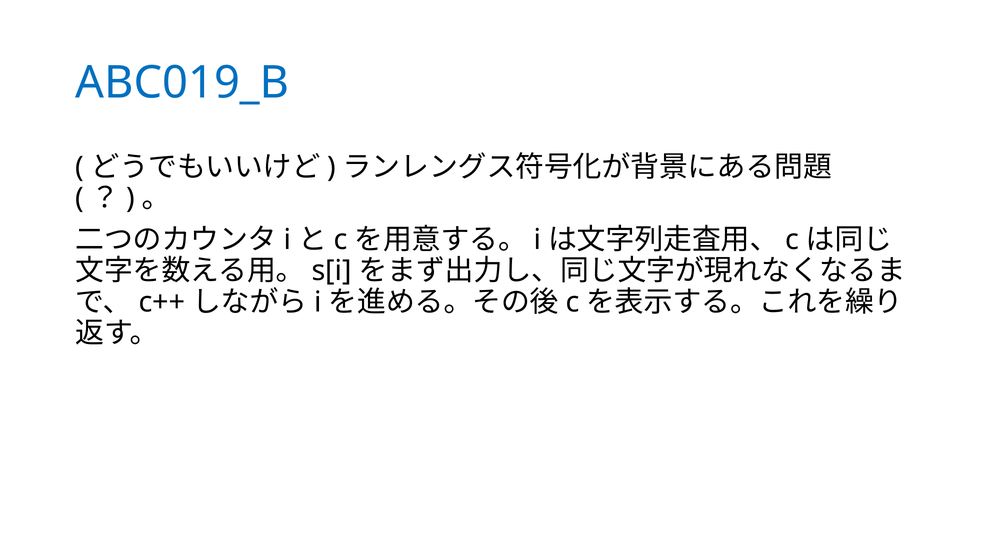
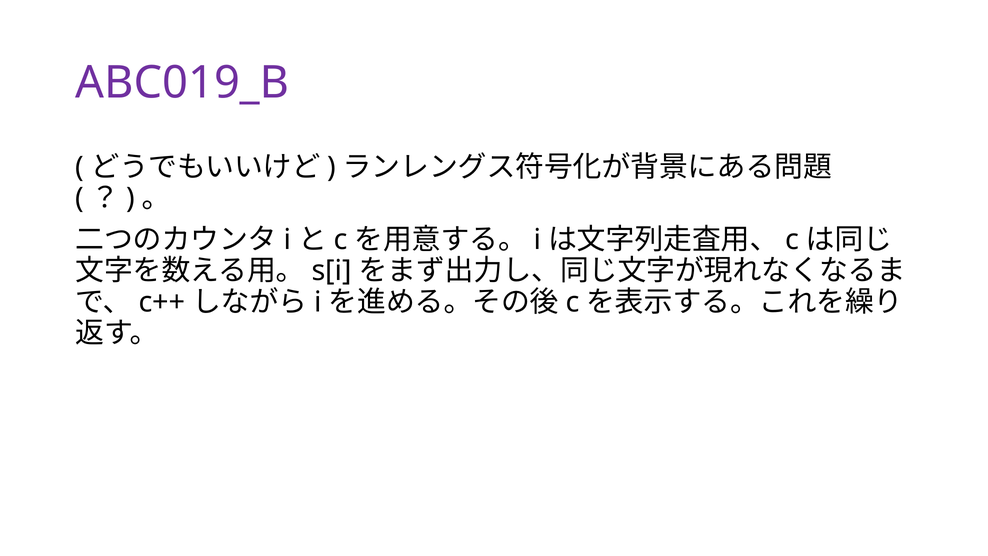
ABC019_B colour: blue -> purple
